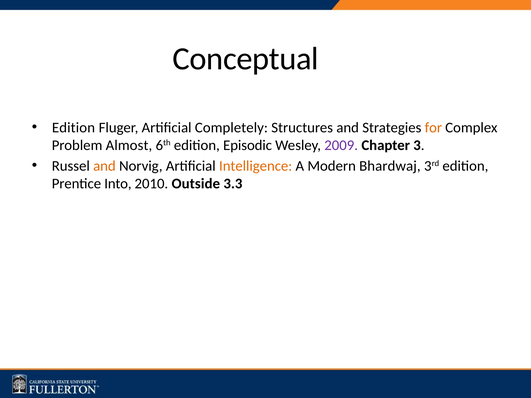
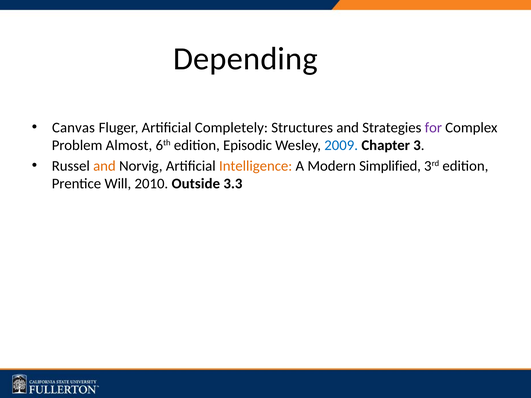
Conceptual: Conceptual -> Depending
Edition at (73, 128): Edition -> Canvas
for colour: orange -> purple
2009 colour: purple -> blue
Bhardwaj: Bhardwaj -> Simplified
Into: Into -> Will
